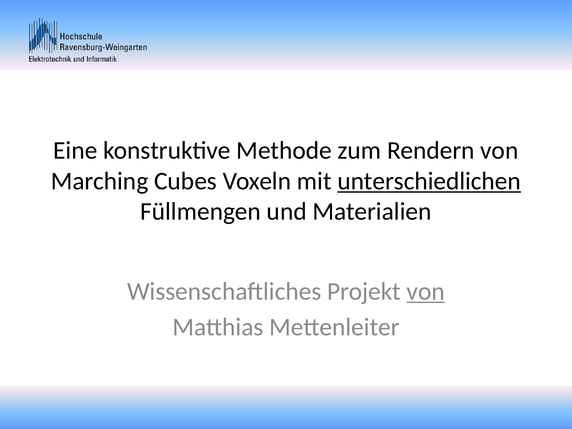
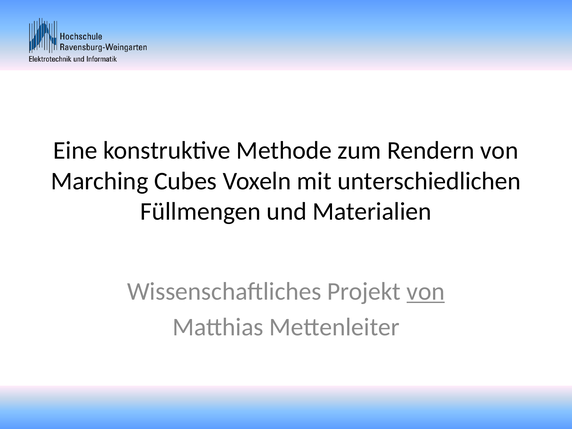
unterschiedlichen underline: present -> none
